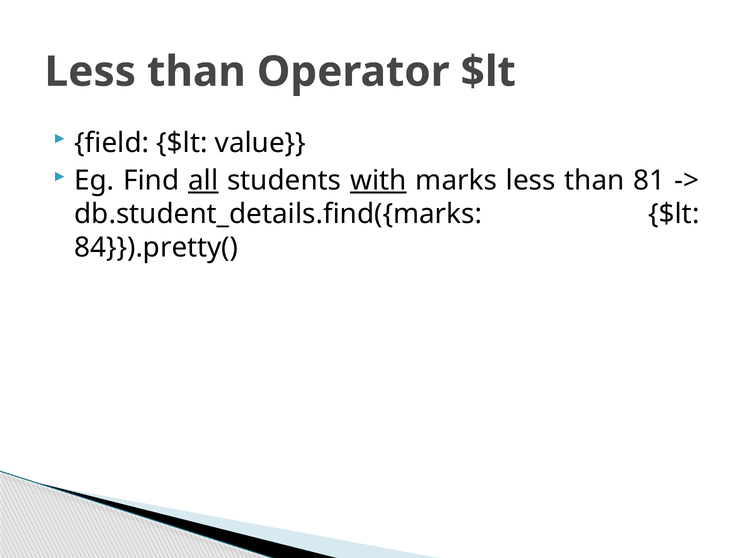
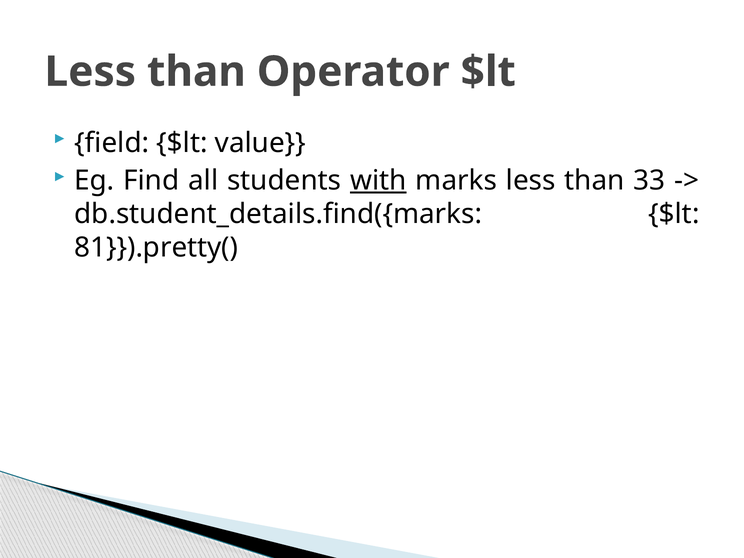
all underline: present -> none
81: 81 -> 33
84}}).pretty(: 84}}).pretty( -> 81}}).pretty(
